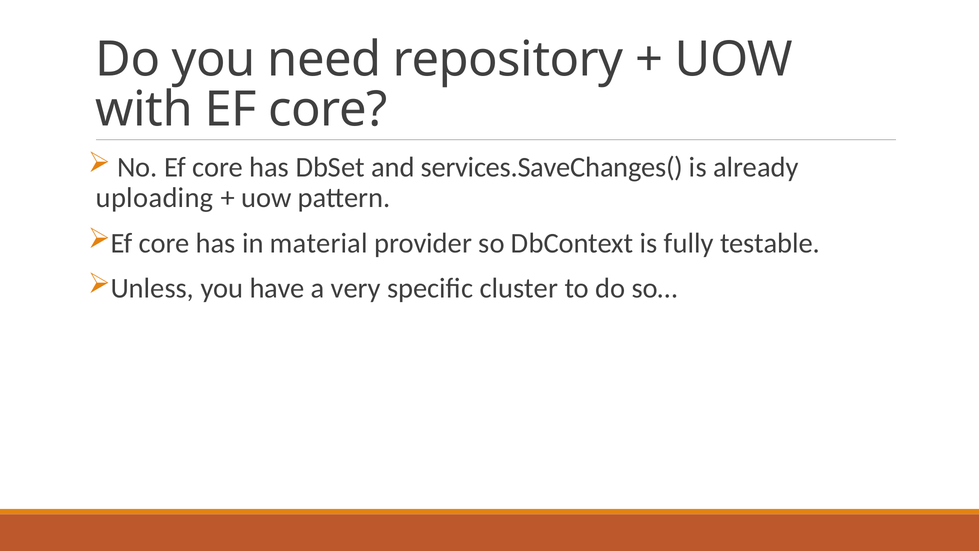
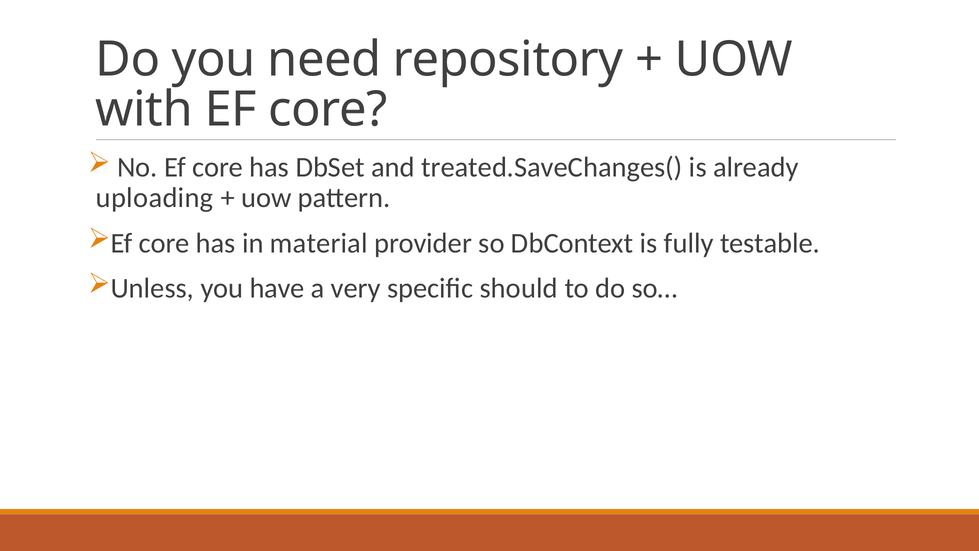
services.SaveChanges(: services.SaveChanges( -> treated.SaveChanges(
cluster: cluster -> should
